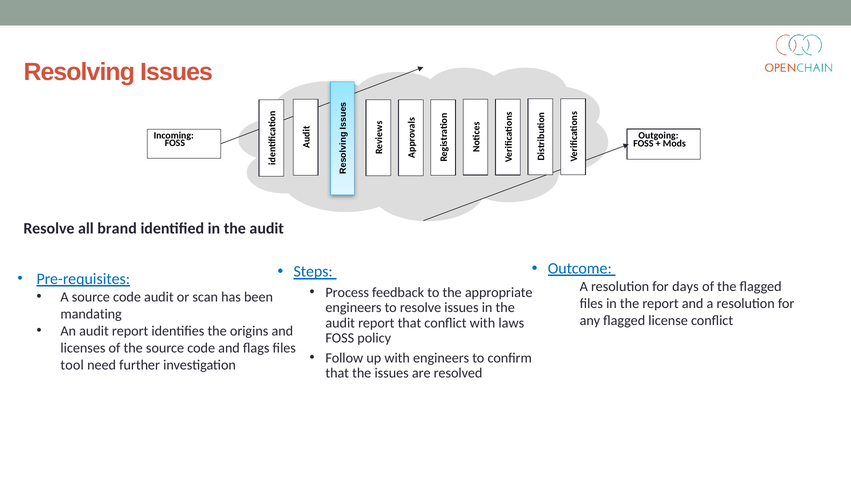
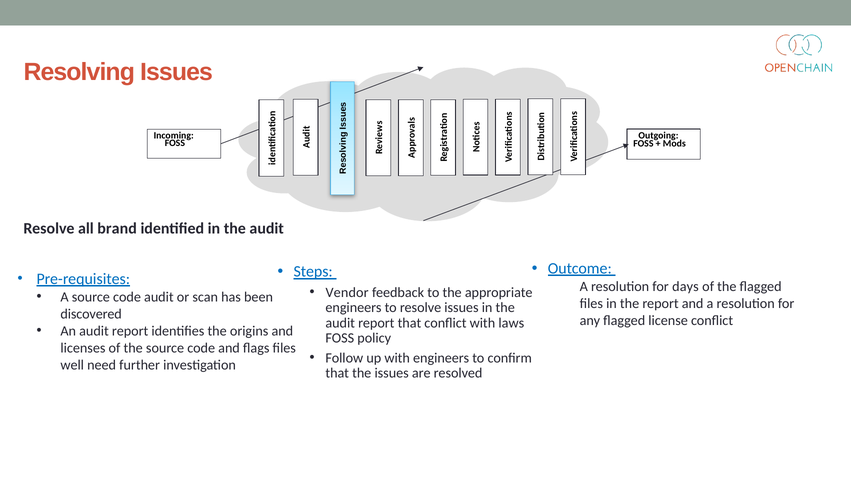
Process: Process -> Vendor
mandating: mandating -> discovered
tool: tool -> well
